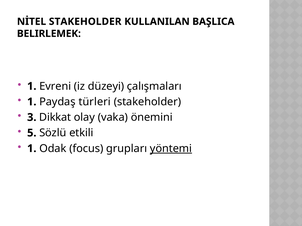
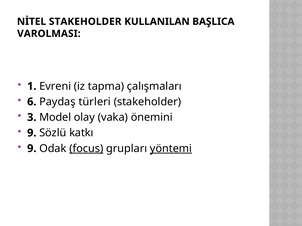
BELIRLEMEK: BELIRLEMEK -> VAROLMASI
düzeyi: düzeyi -> tapma
1 at (32, 102): 1 -> 6
Dikkat: Dikkat -> Model
5 at (32, 133): 5 -> 9
etkili: etkili -> katkı
1 at (32, 149): 1 -> 9
focus underline: none -> present
